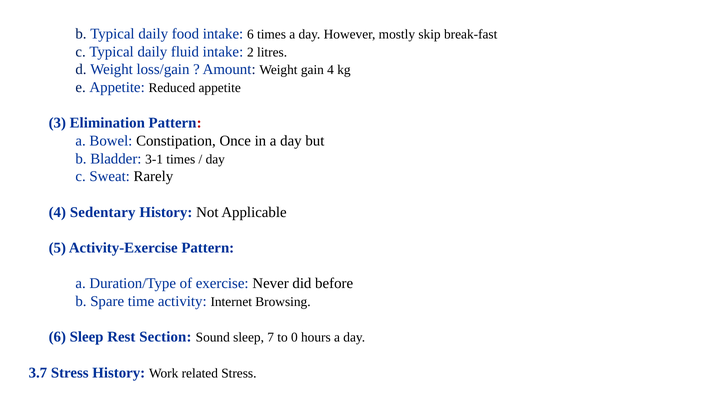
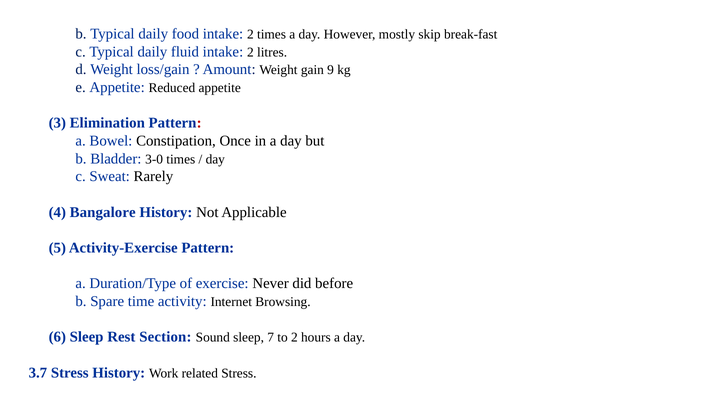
food intake 6: 6 -> 2
gain 4: 4 -> 9
3-1: 3-1 -> 3-0
Sedentary: Sedentary -> Bangalore
to 0: 0 -> 2
